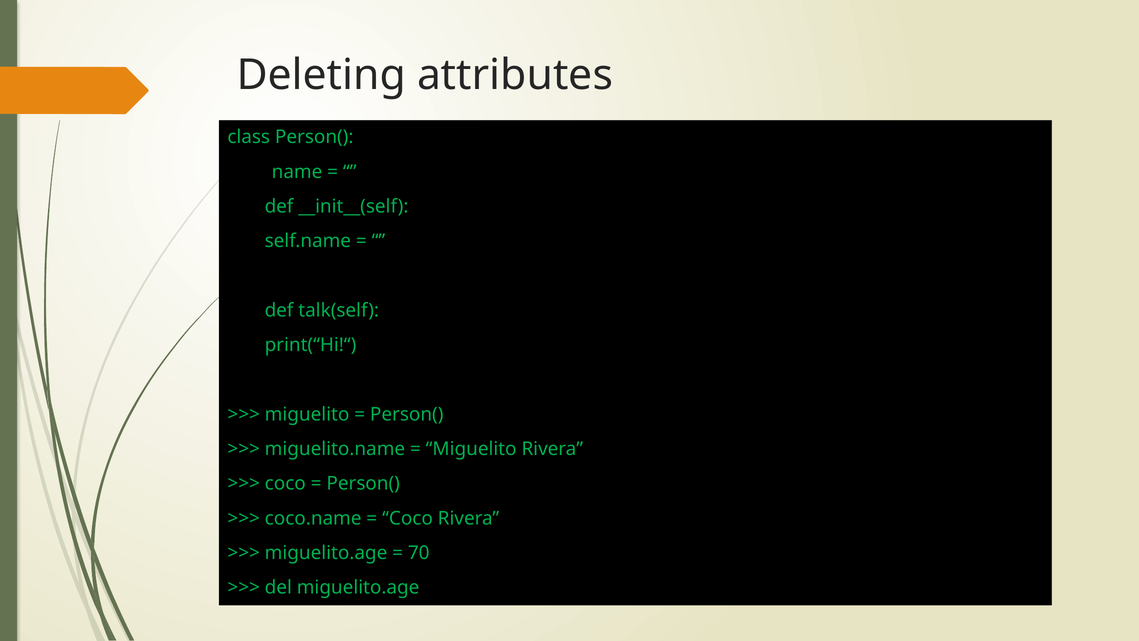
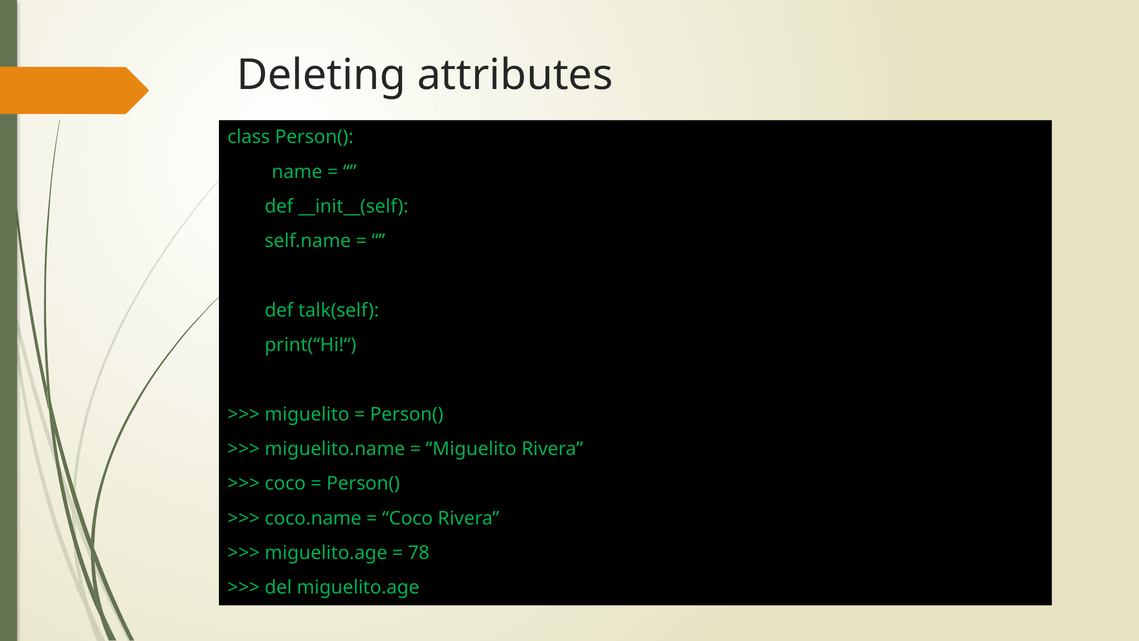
70: 70 -> 78
